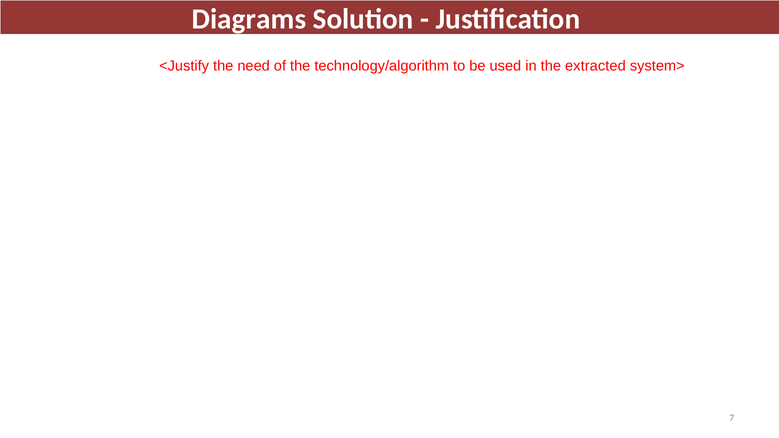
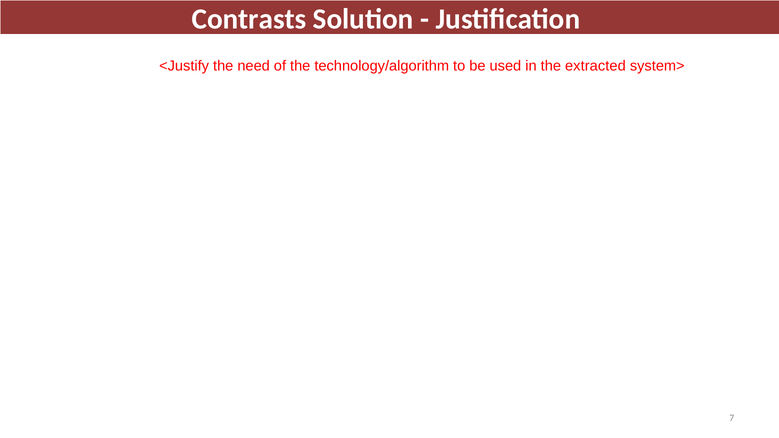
Diagrams: Diagrams -> Contrasts
